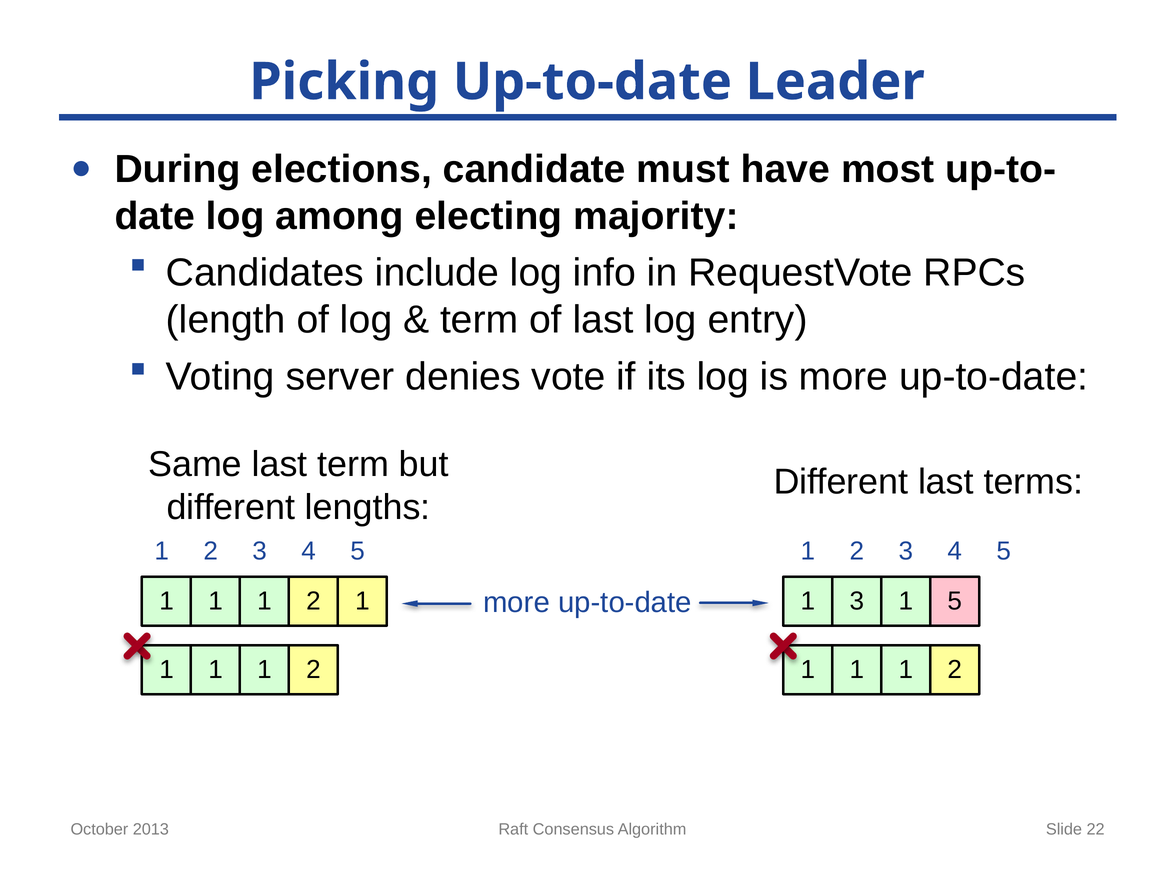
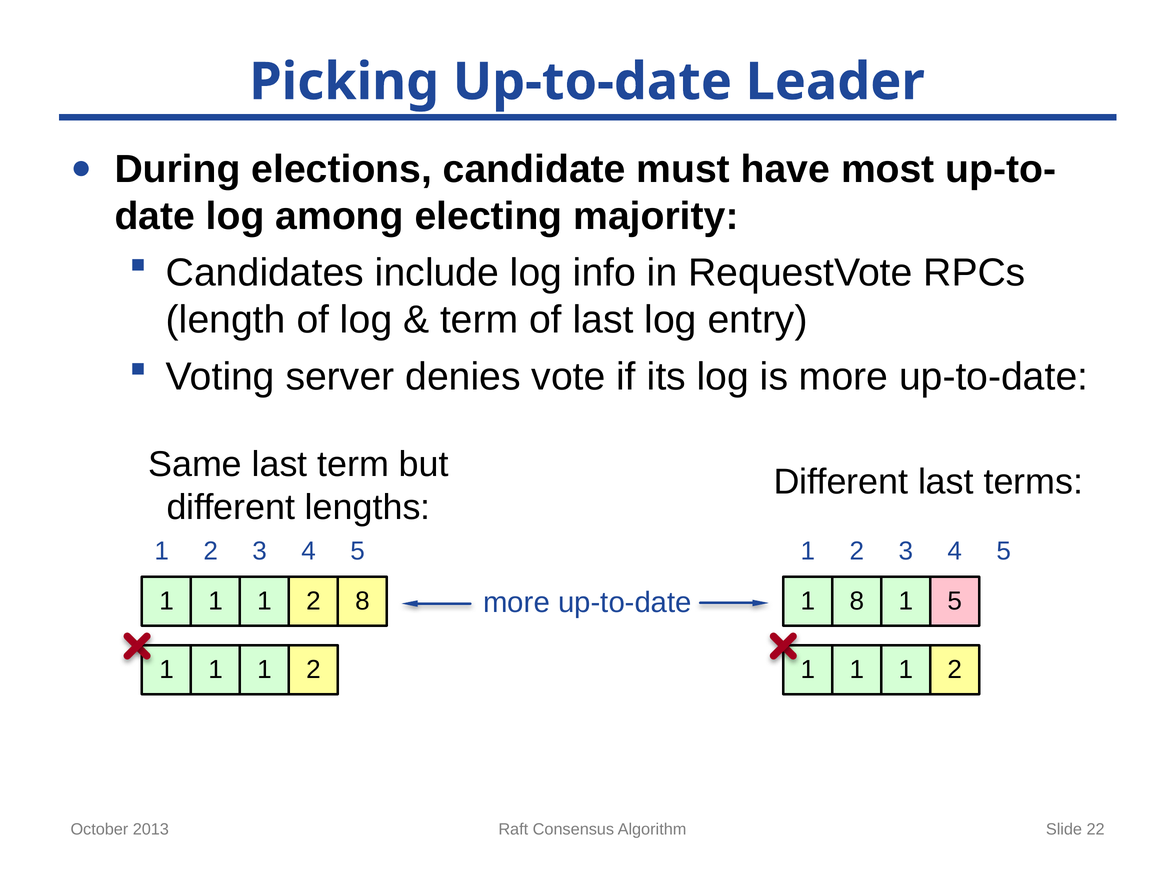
1 at (362, 601): 1 -> 8
3 at (857, 601): 3 -> 8
